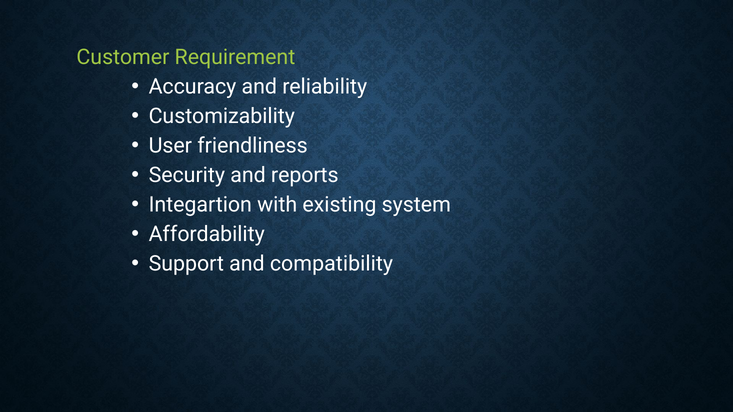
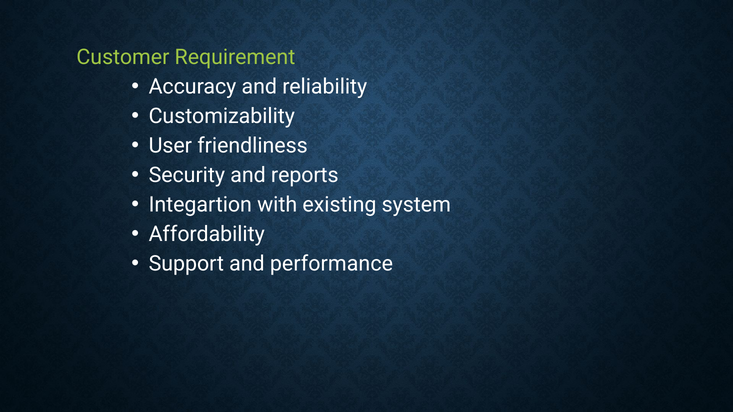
compatibility: compatibility -> performance
